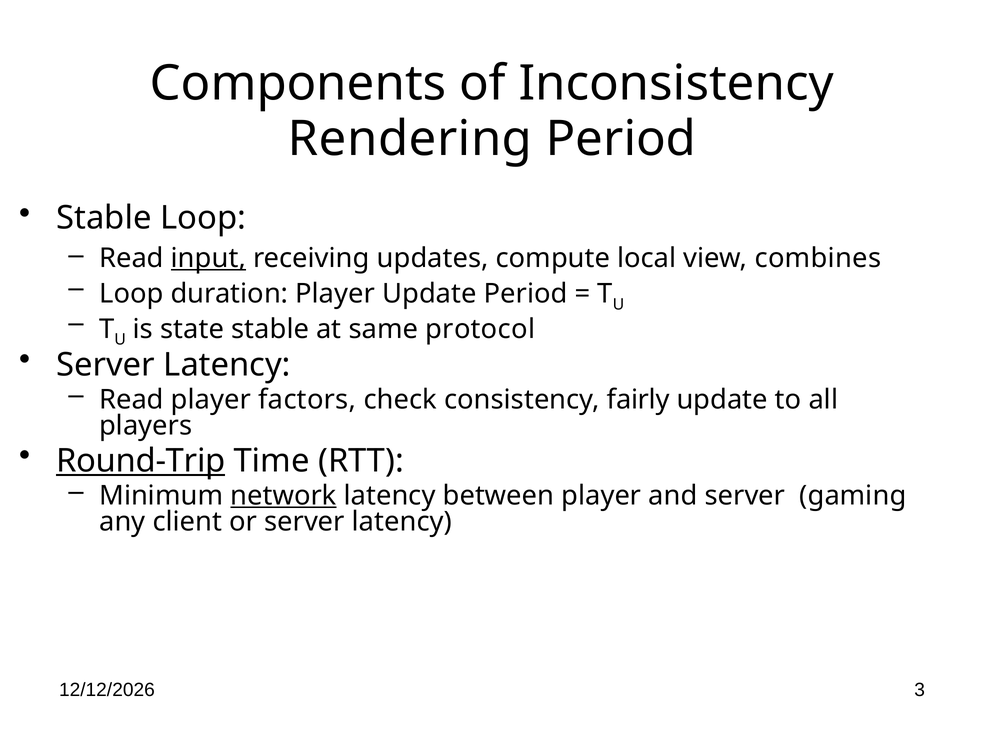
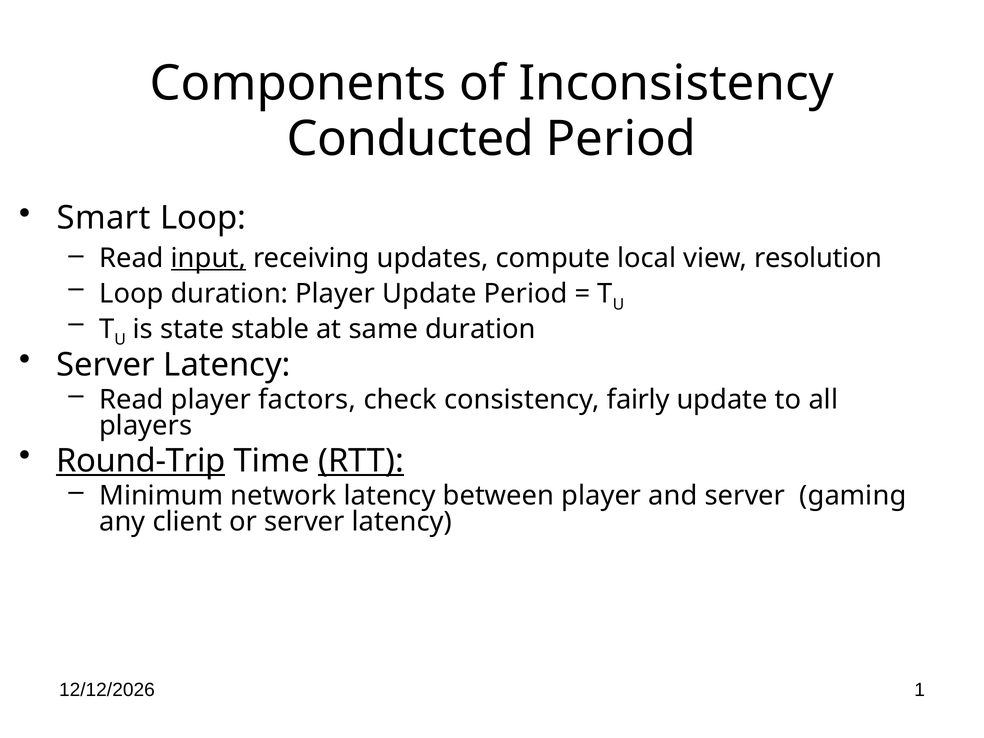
Rendering: Rendering -> Conducted
Stable at (104, 218): Stable -> Smart
combines: combines -> resolution
same protocol: protocol -> duration
RTT underline: none -> present
network underline: present -> none
3: 3 -> 1
